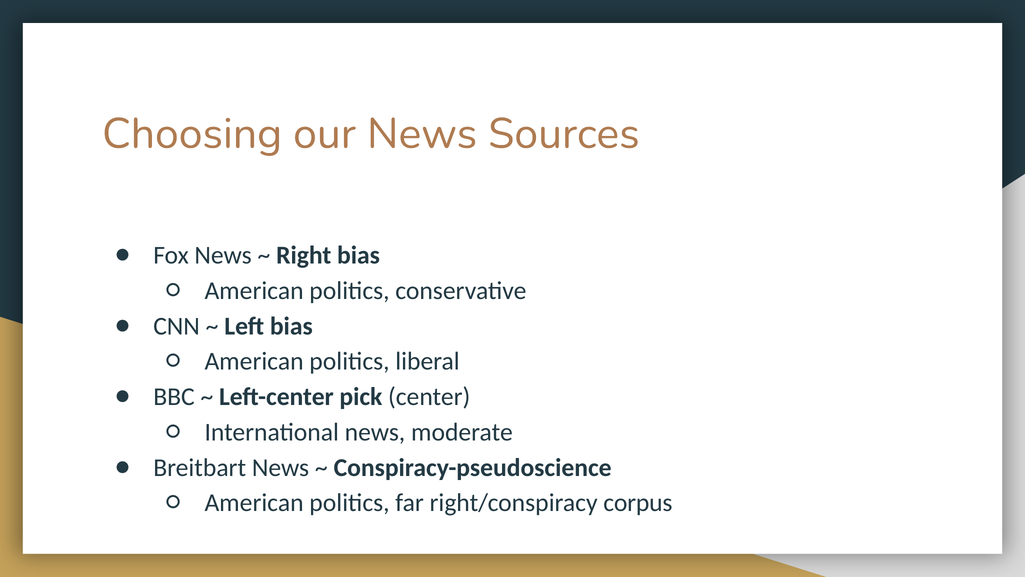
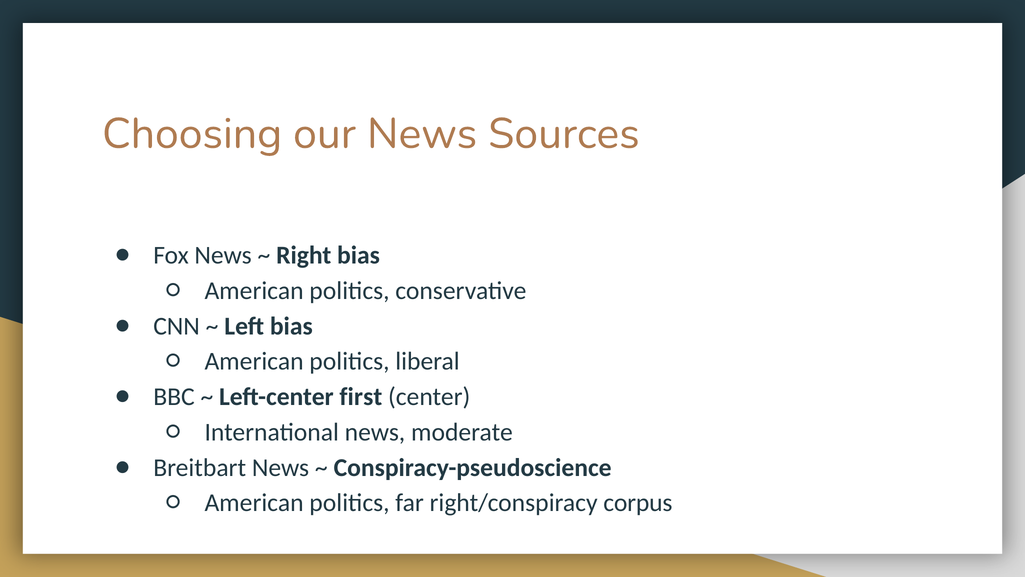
pick: pick -> first
